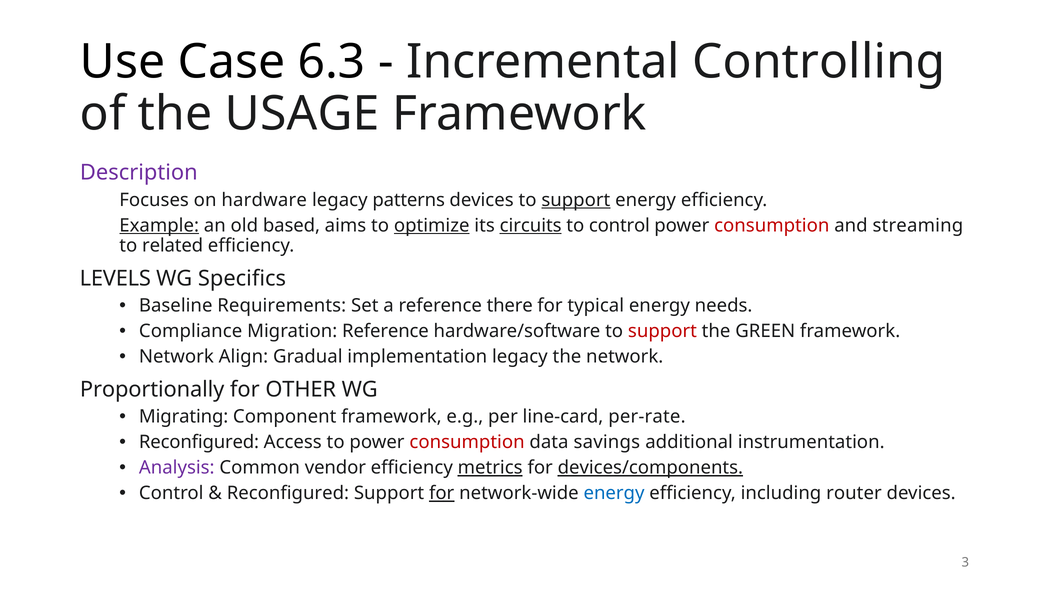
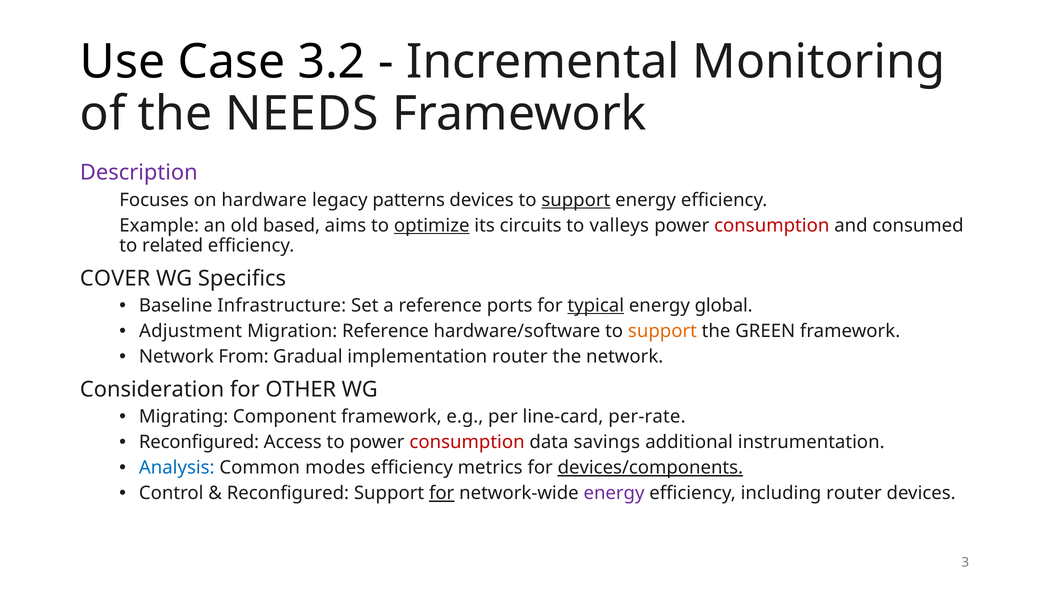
6.3: 6.3 -> 3.2
Controlling: Controlling -> Monitoring
USAGE: USAGE -> NEEDS
Example underline: present -> none
circuits underline: present -> none
to control: control -> valleys
streaming: streaming -> consumed
LEVELS: LEVELS -> COVER
Requirements: Requirements -> Infrastructure
there: there -> ports
typical underline: none -> present
needs: needs -> global
Compliance: Compliance -> Adjustment
support at (662, 331) colour: red -> orange
Align: Align -> From
implementation legacy: legacy -> router
Proportionally: Proportionally -> Consideration
Analysis colour: purple -> blue
vendor: vendor -> modes
metrics underline: present -> none
energy at (614, 493) colour: blue -> purple
